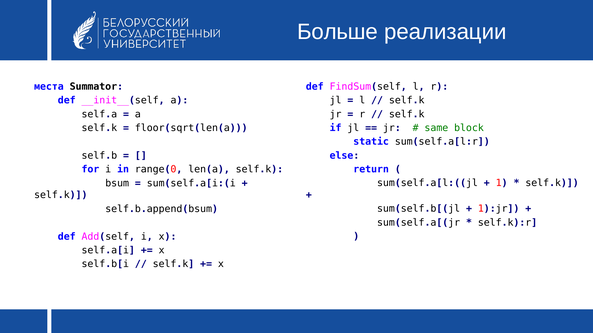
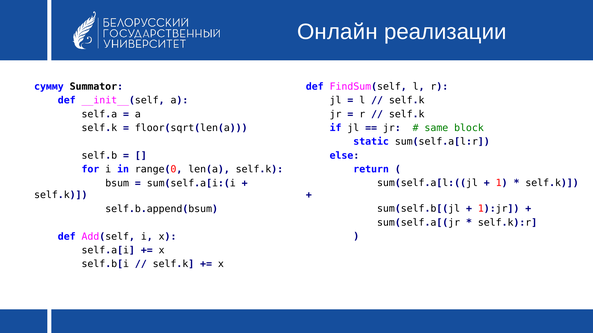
Больше: Больше -> Онлайн
места: места -> сумму
